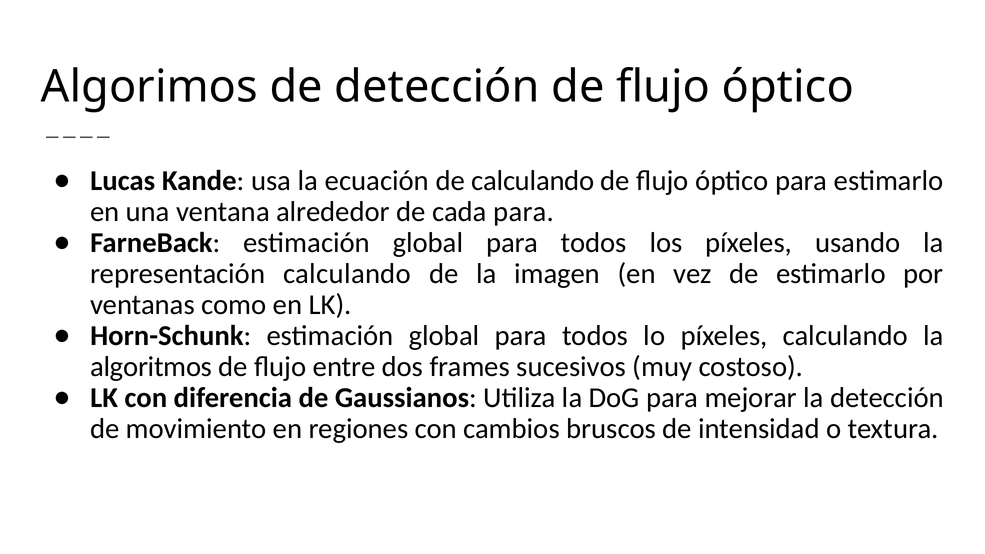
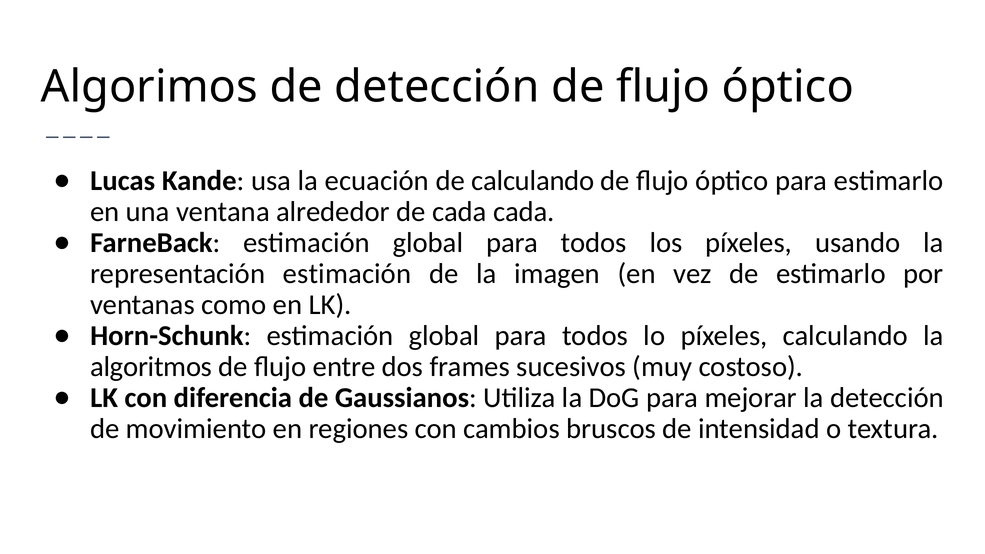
cada para: para -> cada
representación calculando: calculando -> estimación
